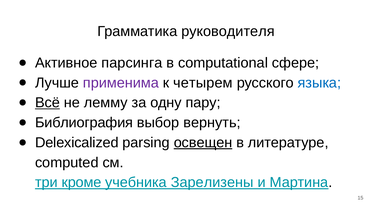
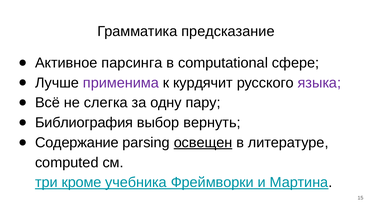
руководителя: руководителя -> предсказание
четырем: четырем -> курдячит
языка colour: blue -> purple
Всё underline: present -> none
лемму: лемму -> слегка
Delexicalized: Delexicalized -> Содержание
Зарелизены: Зарелизены -> Фреймворки
